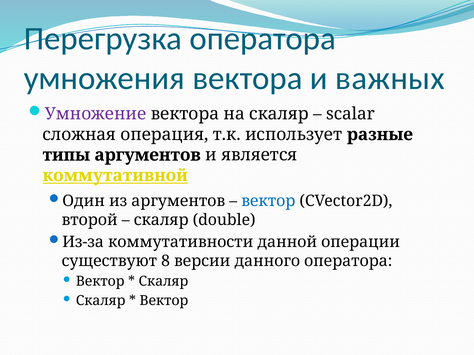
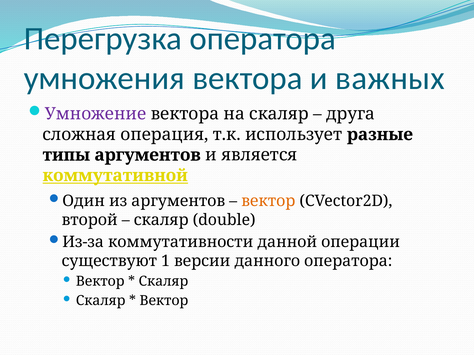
scalar: scalar -> друга
вектор at (268, 201) colour: blue -> orange
8: 8 -> 1
